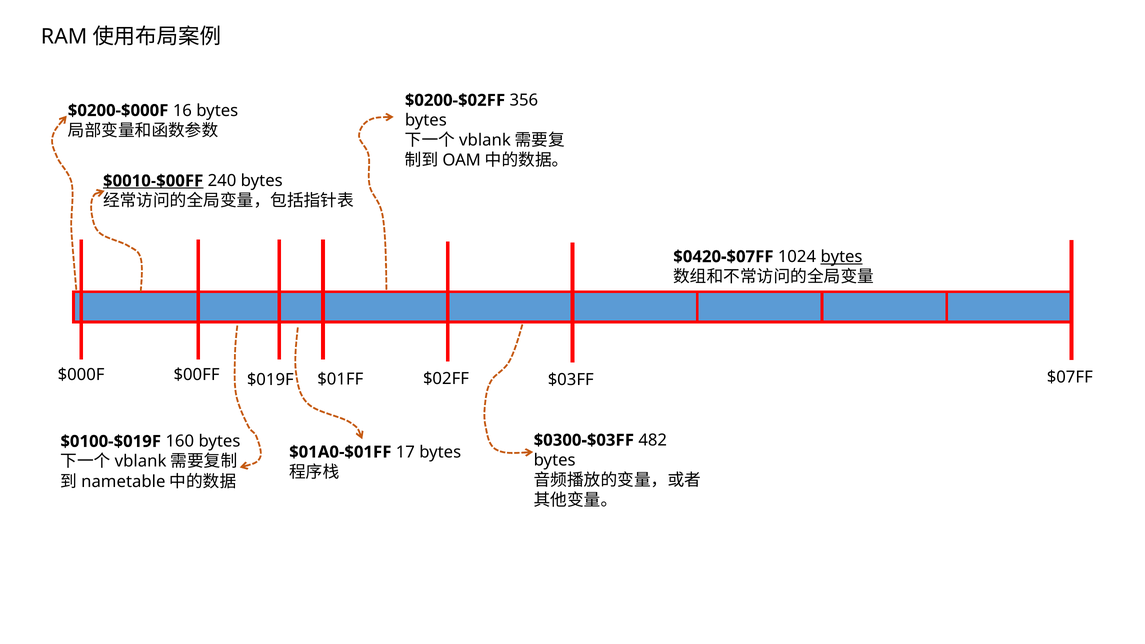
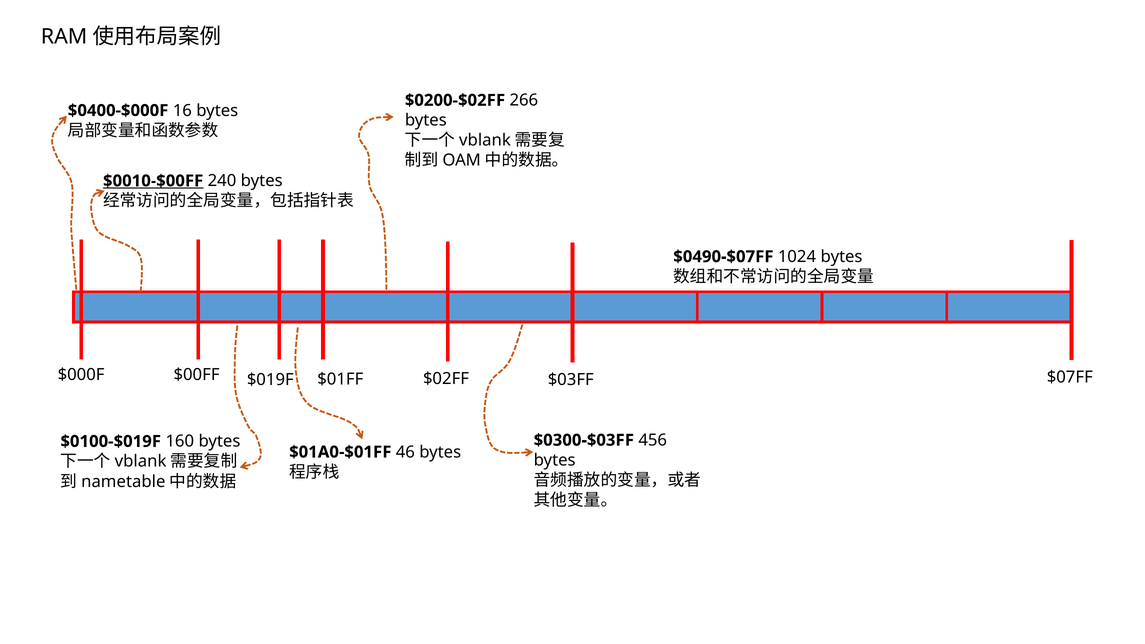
356: 356 -> 266
$0200-$000F: $0200-$000F -> $0400-$000F
$0420-$07FF: $0420-$07FF -> $0490-$07FF
bytes at (841, 257) underline: present -> none
482: 482 -> 456
17: 17 -> 46
